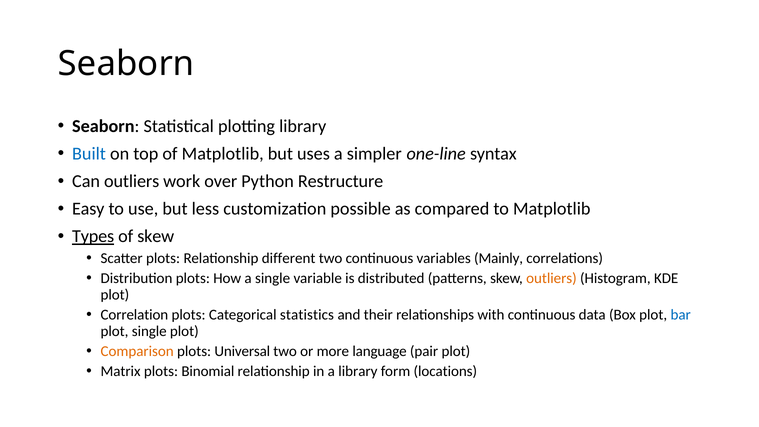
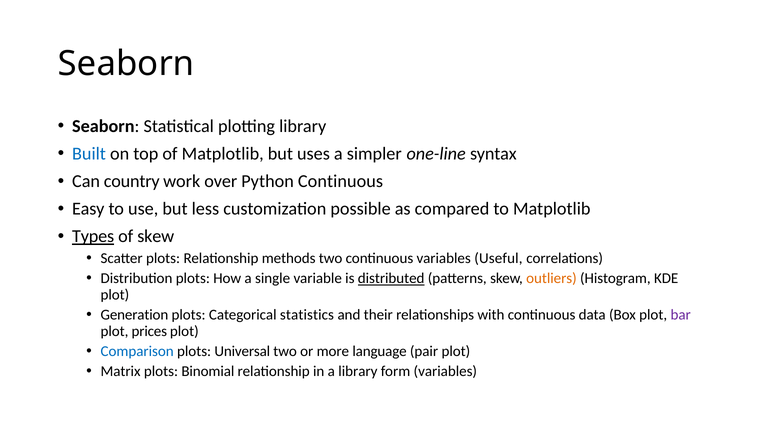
Can outliers: outliers -> country
Python Restructure: Restructure -> Continuous
different: different -> methods
Mainly: Mainly -> Useful
distributed underline: none -> present
Correlation: Correlation -> Generation
bar colour: blue -> purple
plot single: single -> prices
Comparison colour: orange -> blue
form locations: locations -> variables
